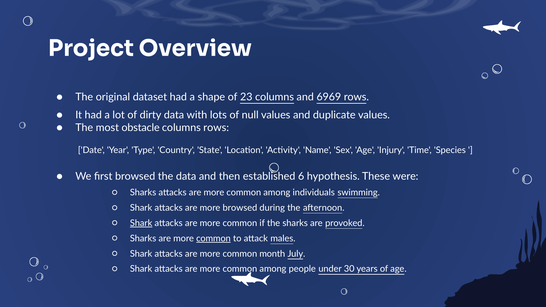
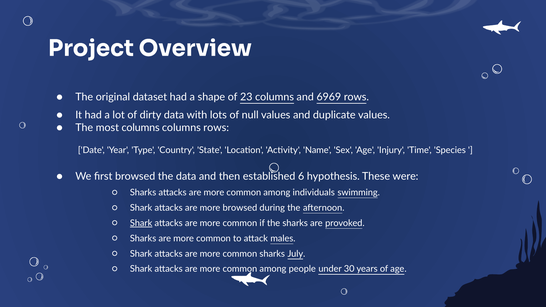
most obstacle: obstacle -> columns
common at (213, 239) underline: present -> none
common month: month -> sharks
